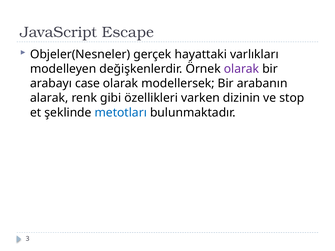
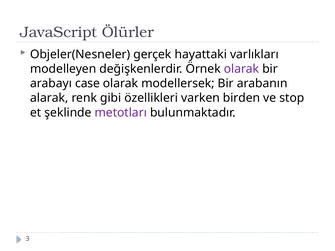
Escape: Escape -> Ölürler
dizinin: dizinin -> birden
metotları colour: blue -> purple
